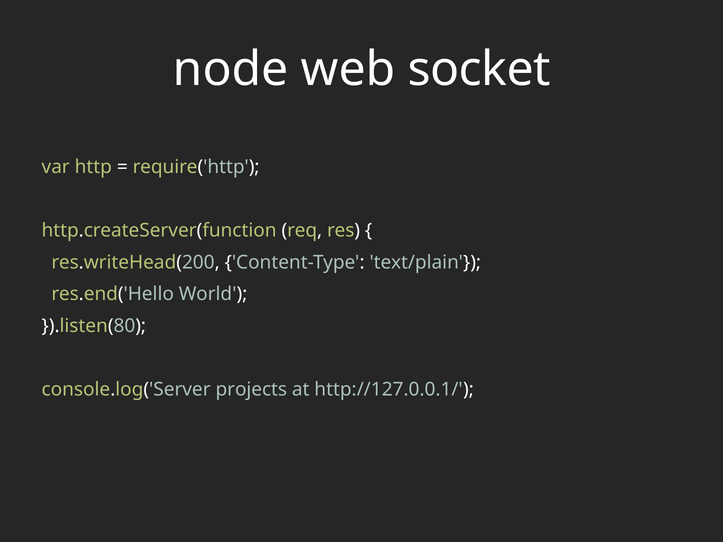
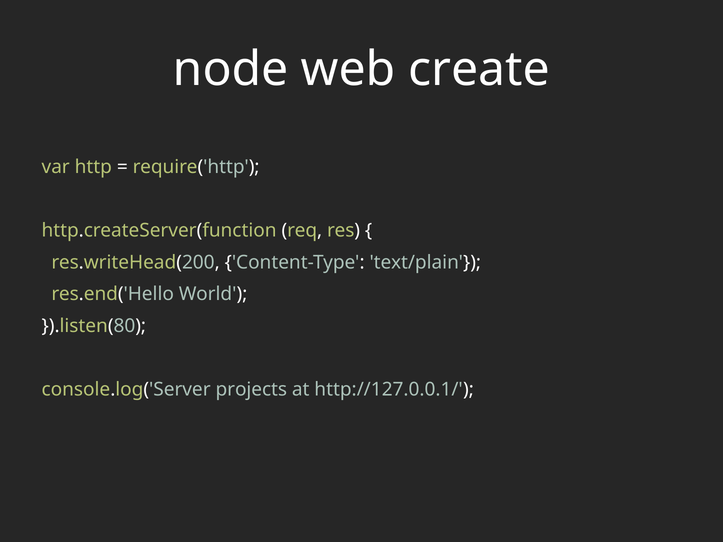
socket: socket -> create
